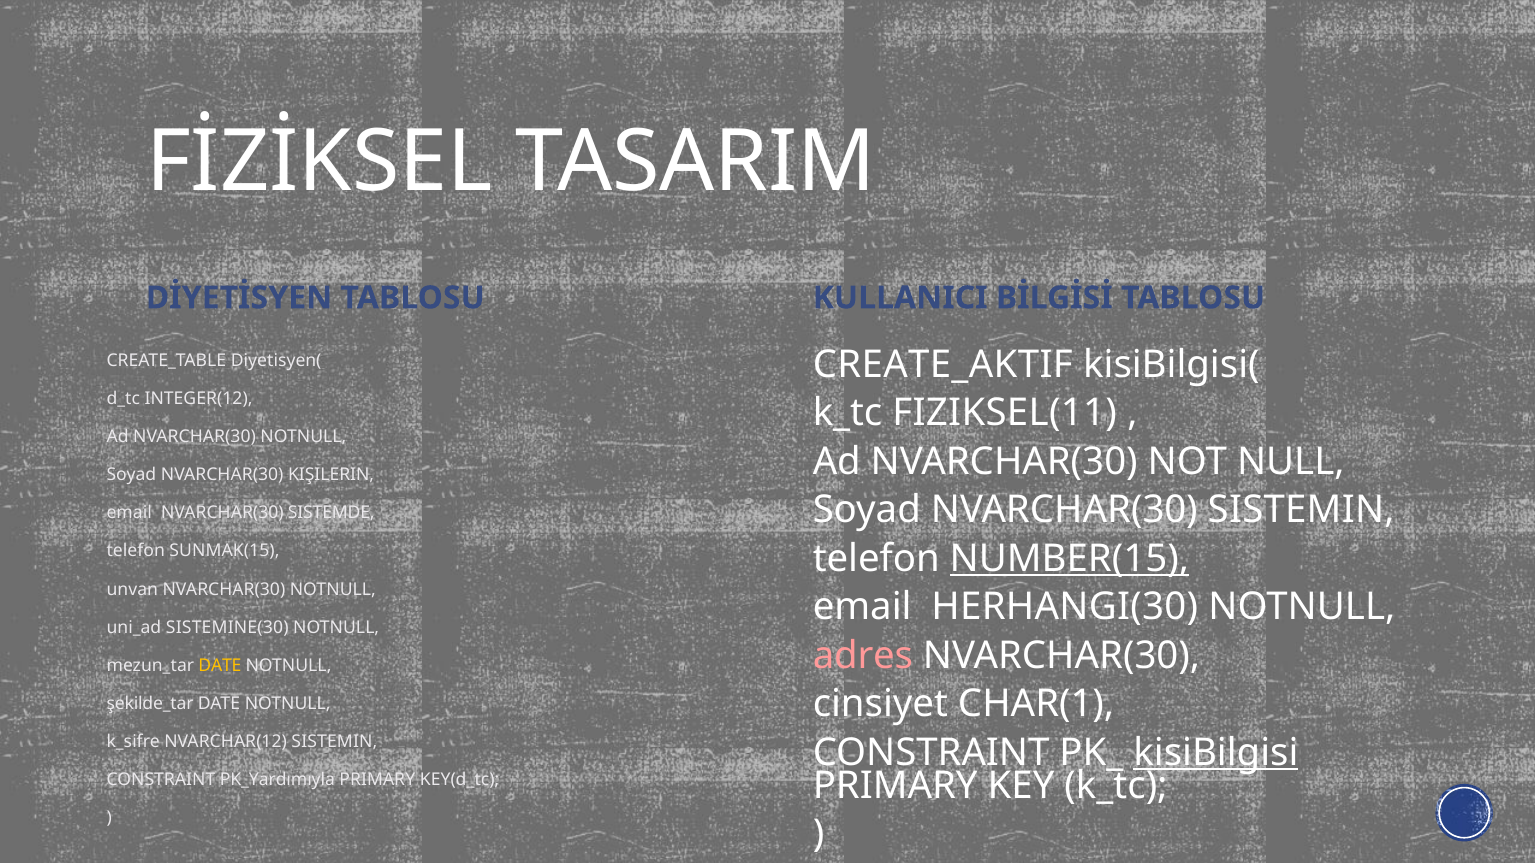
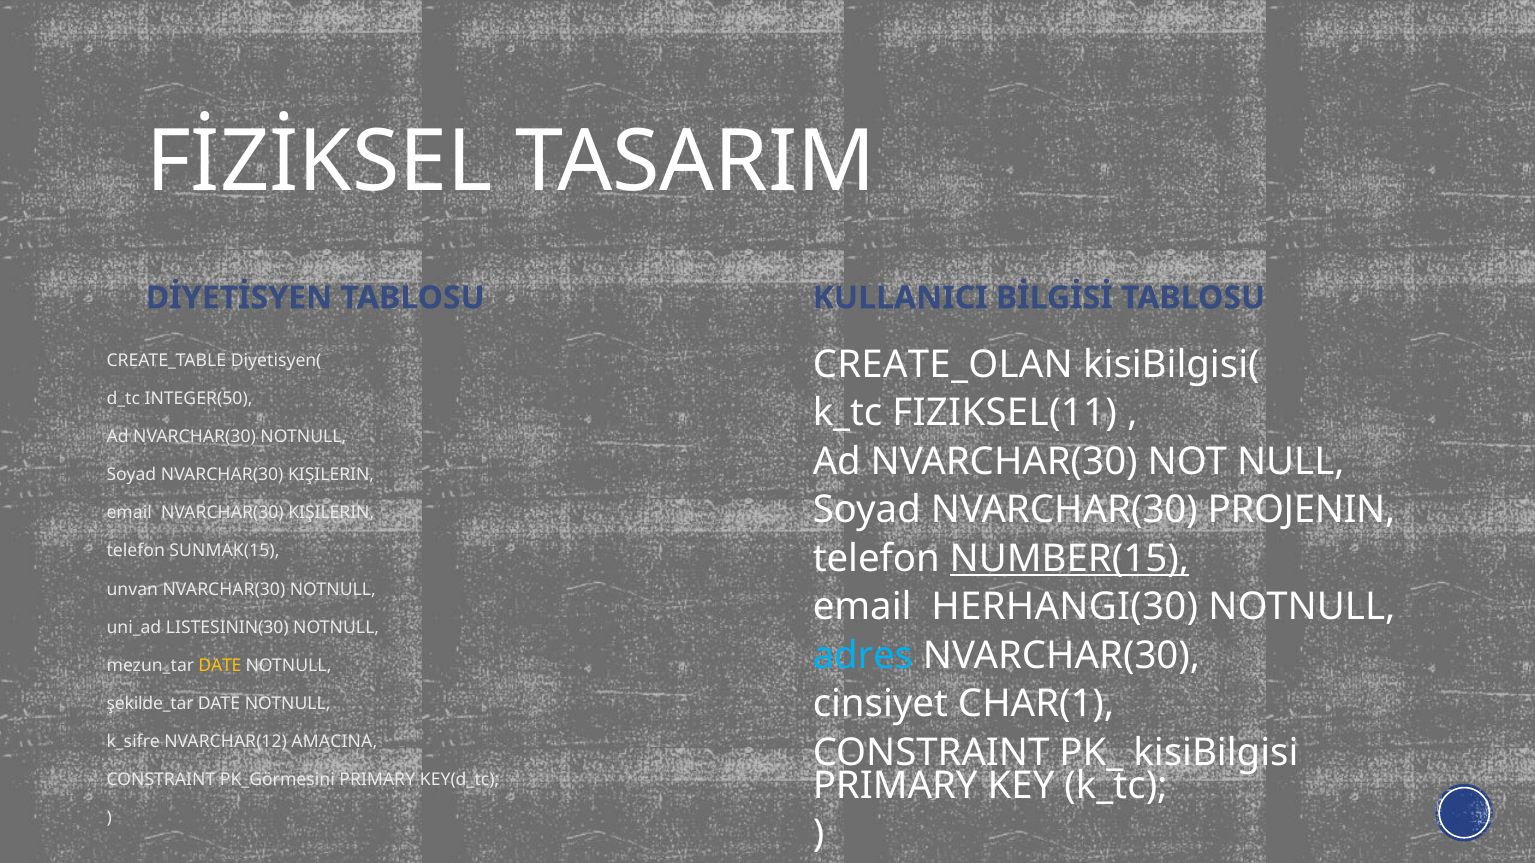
CREATE_AKTIF: CREATE_AKTIF -> CREATE_OLAN
INTEGER(12: INTEGER(12 -> INTEGER(50
NVARCHAR(30 SISTEMIN: SISTEMIN -> PROJENIN
email NVARCHAR(30 SISTEMDE: SISTEMDE -> KIŞILERIN
SISTEMINE(30: SISTEMINE(30 -> LISTESININ(30
adres colour: pink -> light blue
NVARCHAR(12 SISTEMIN: SISTEMIN -> AMACINA
kisiBilgisi underline: present -> none
PK_Yardımıyla: PK_Yardımıyla -> PK_Görmesini
